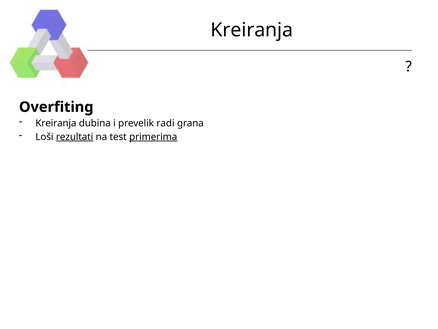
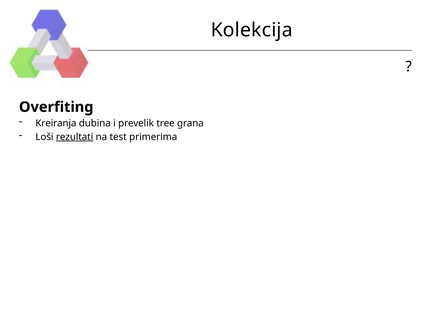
Kreiranja at (252, 30): Kreiranja -> Kolekcija
radi: radi -> tree
primerima underline: present -> none
